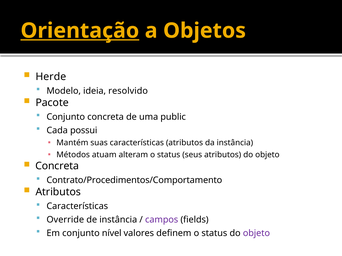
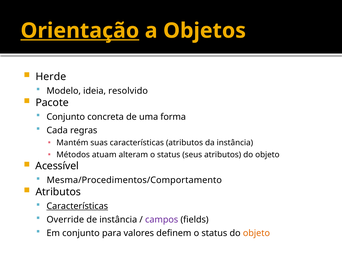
public: public -> forma
possui: possui -> regras
Concreta at (57, 166): Concreta -> Acessível
Contrato/Procedimentos/Comportamento: Contrato/Procedimentos/Comportamento -> Mesma/Procedimentos/Comportamento
Características at (77, 207) underline: none -> present
nível: nível -> para
objeto at (256, 234) colour: purple -> orange
